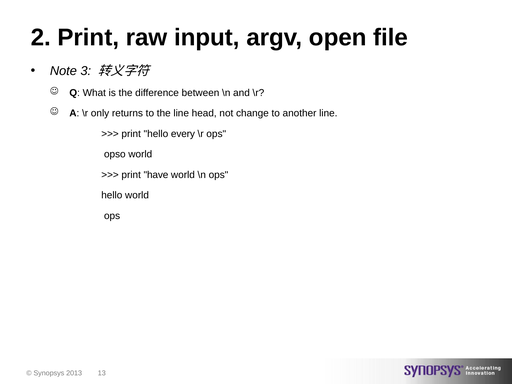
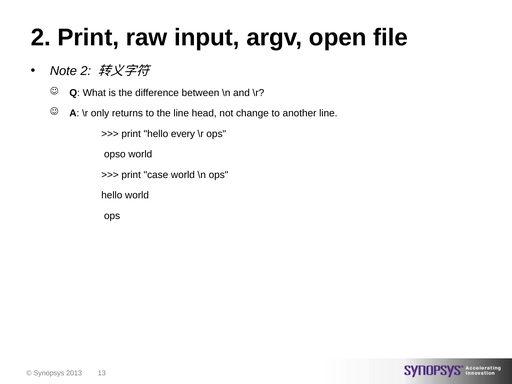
Note 3: 3 -> 2
have: have -> case
